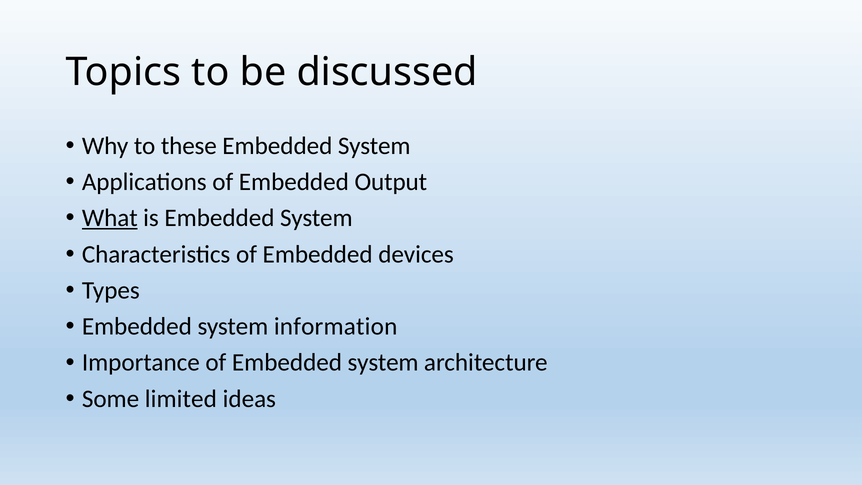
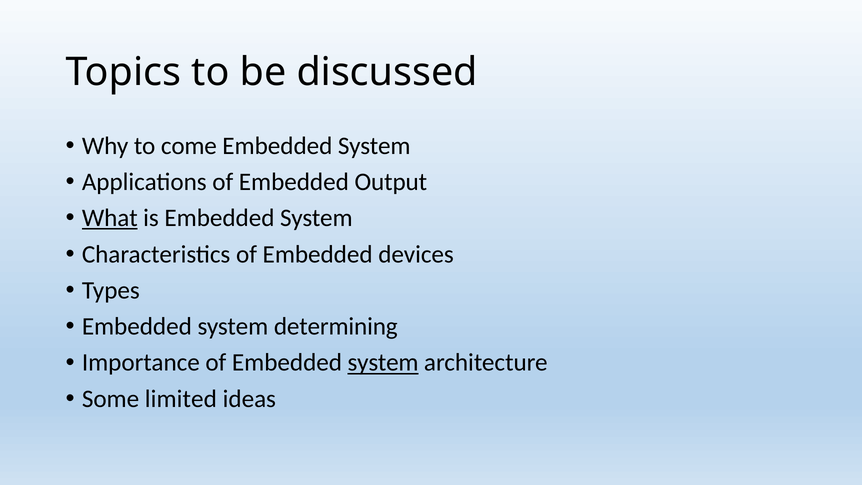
these: these -> come
information: information -> determining
system at (383, 363) underline: none -> present
